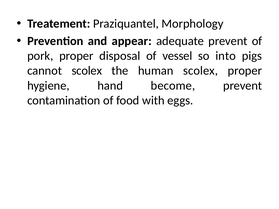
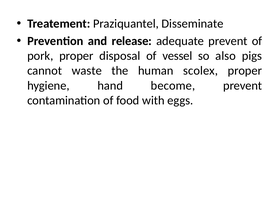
Morphology: Morphology -> Disseminate
appear: appear -> release
into: into -> also
cannot scolex: scolex -> waste
